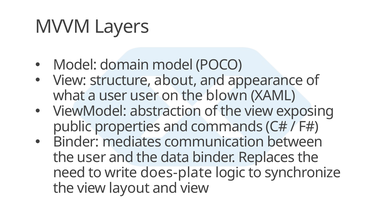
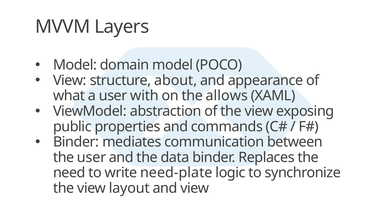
user user: user -> with
blown: blown -> allows
does-plate: does-plate -> need-plate
